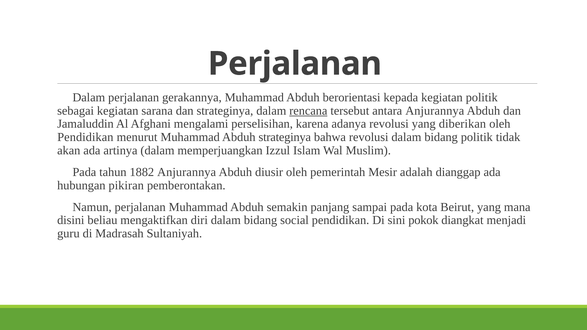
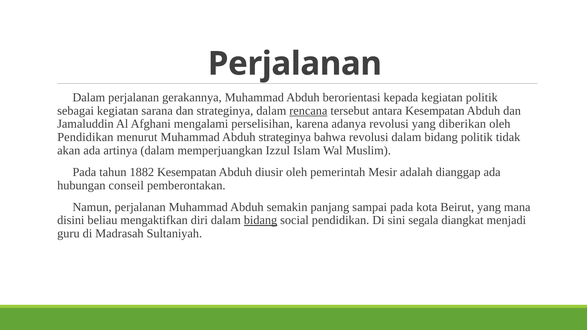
antara Anjurannya: Anjurannya -> Kesempatan
1882 Anjurannya: Anjurannya -> Kesempatan
pikiran: pikiran -> conseil
bidang at (261, 220) underline: none -> present
pokok: pokok -> segala
